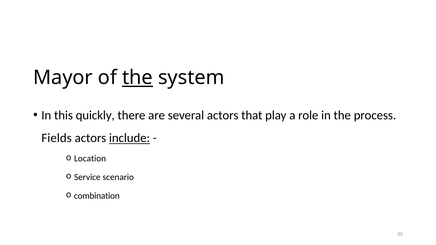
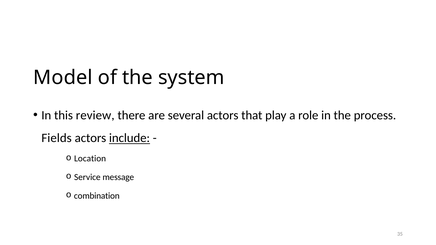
Mayor: Mayor -> Model
the at (137, 78) underline: present -> none
quickly: quickly -> review
scenario: scenario -> message
